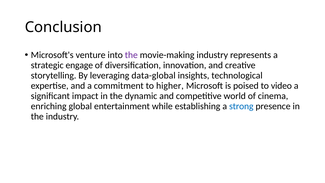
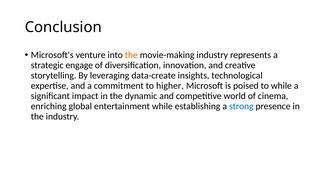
the at (131, 55) colour: purple -> orange
data-global: data-global -> data-create
to video: video -> while
